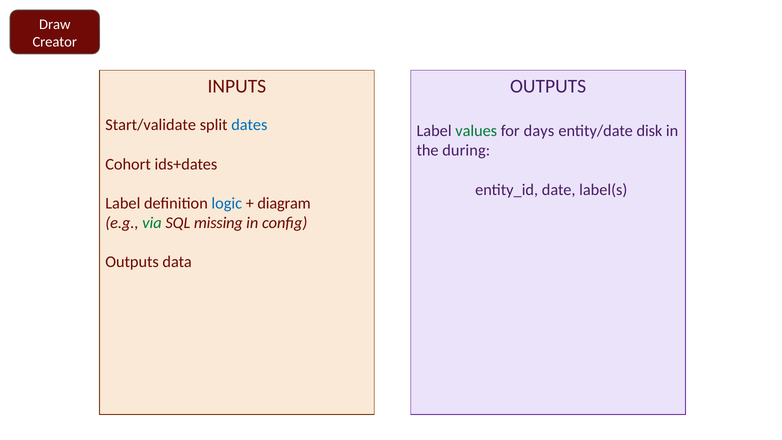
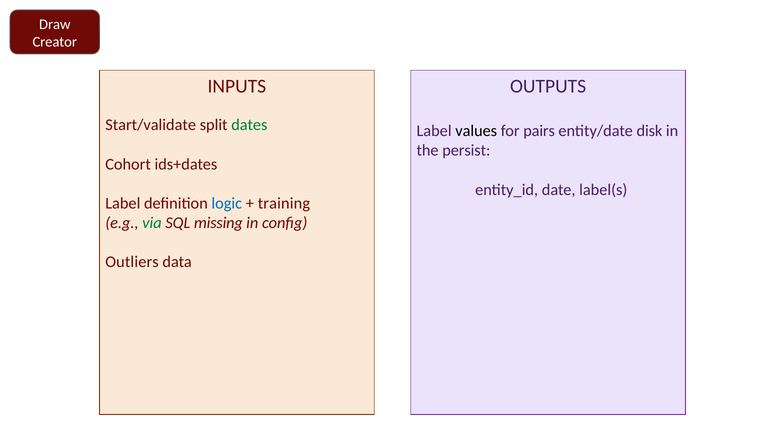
dates colour: blue -> green
values colour: green -> black
days: days -> pairs
during: during -> persist
diagram: diagram -> training
Outputs at (132, 262): Outputs -> Outliers
